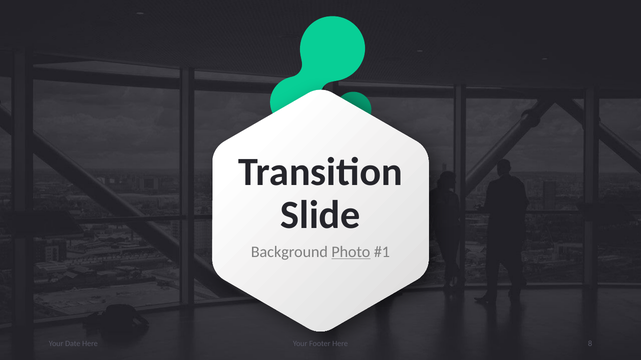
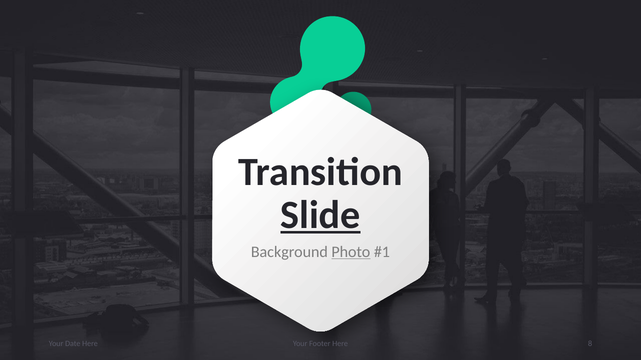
Slide underline: none -> present
